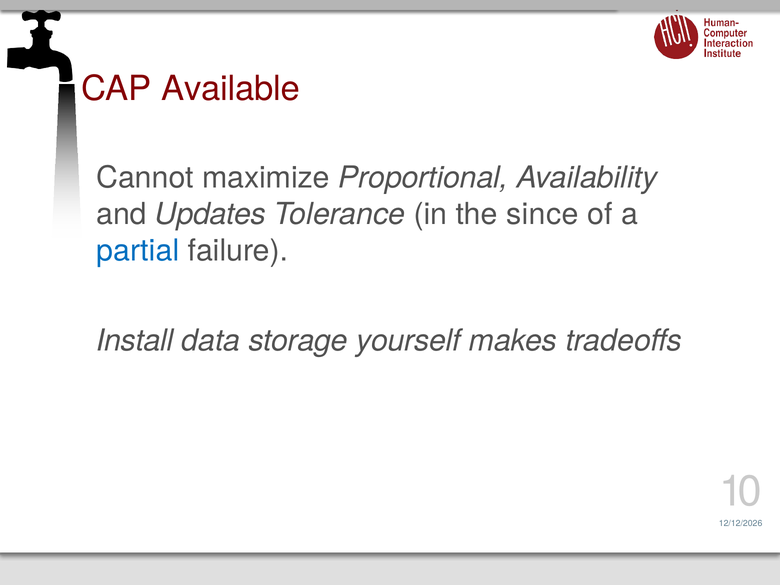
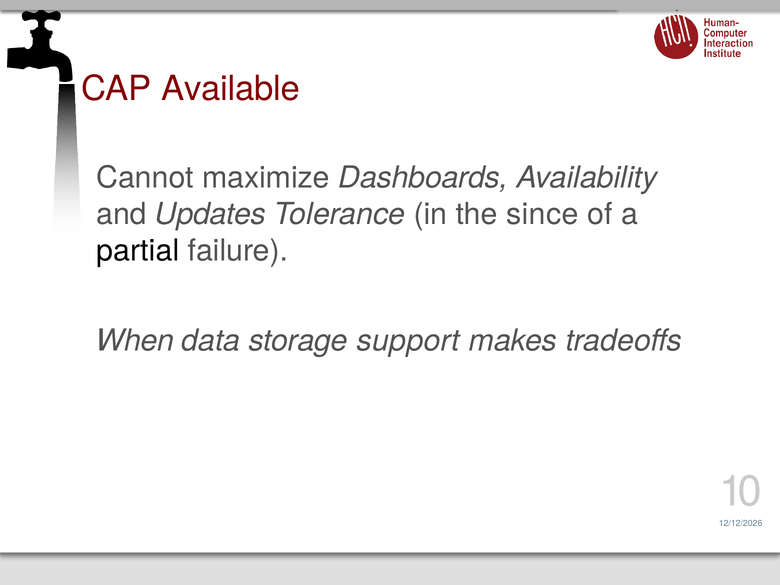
Proportional: Proportional -> Dashboards
partial colour: blue -> black
Install: Install -> When
yourself: yourself -> support
